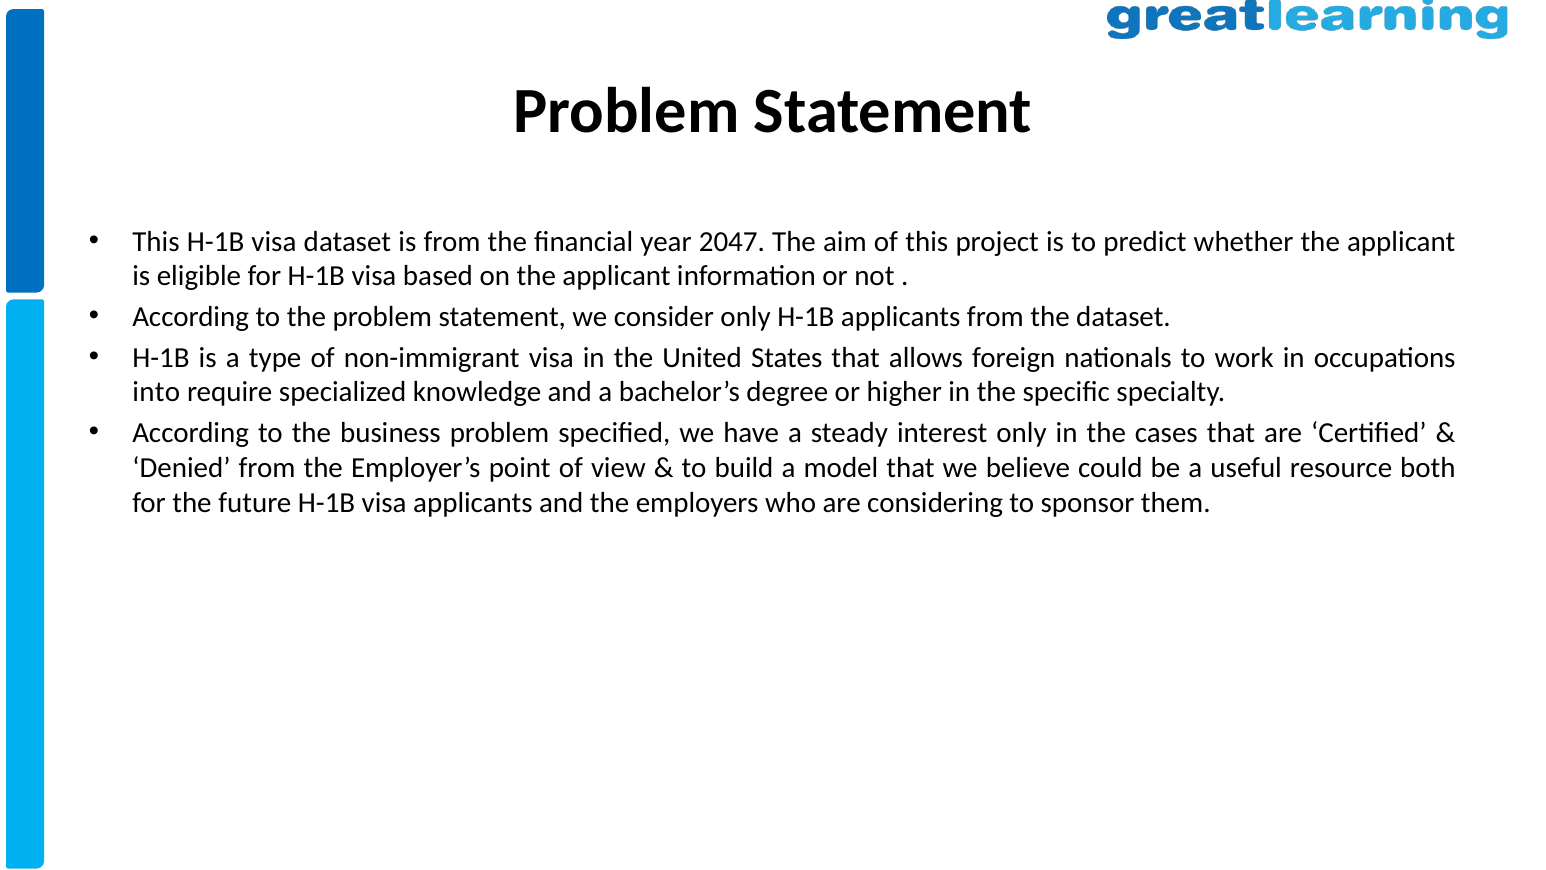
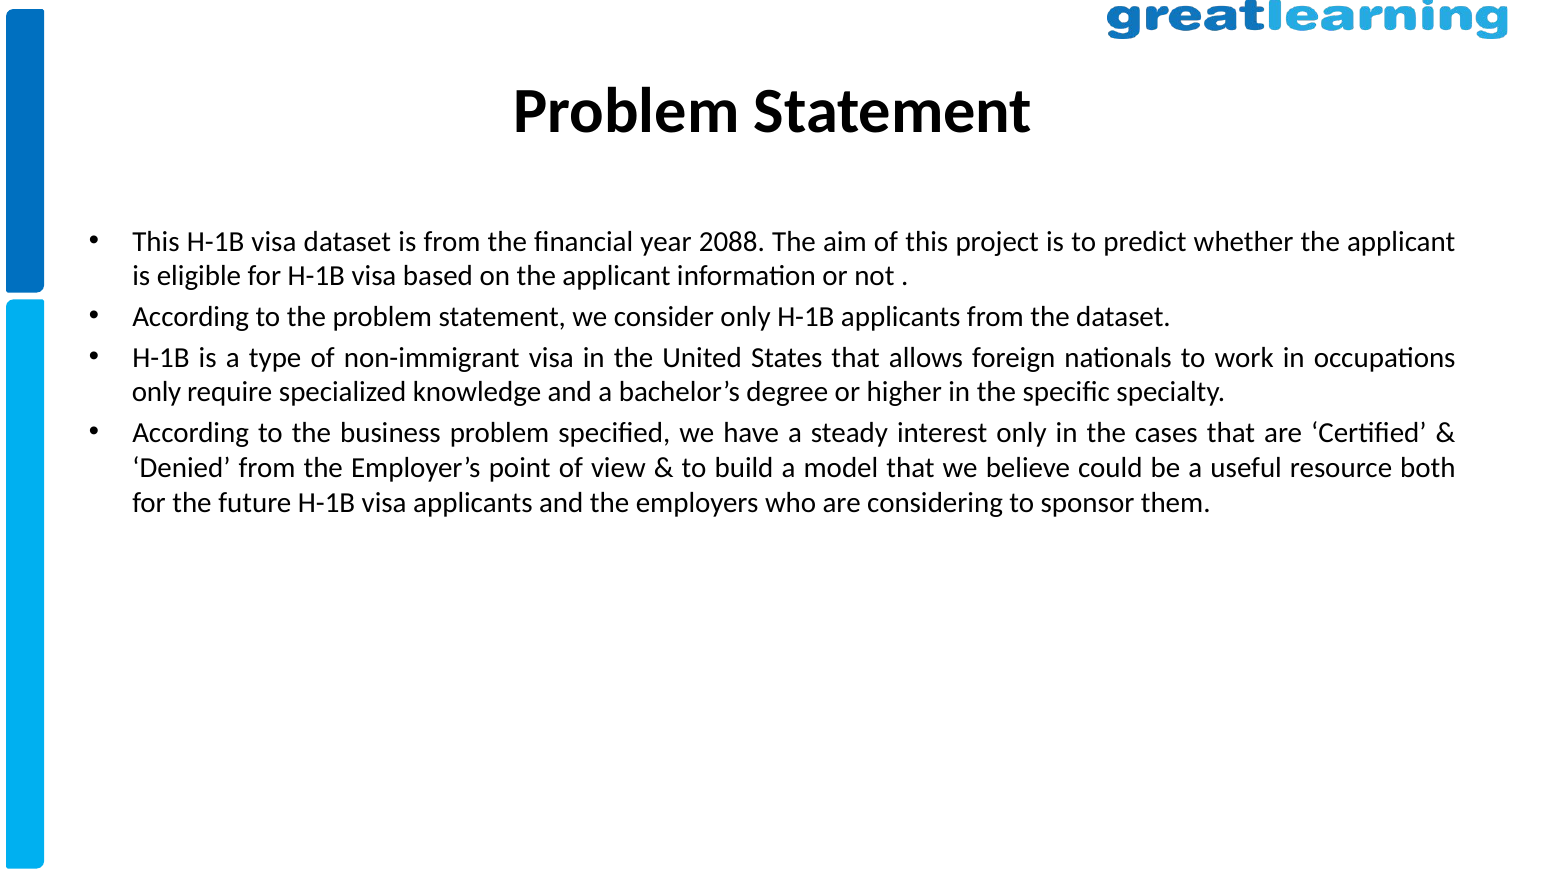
2047: 2047 -> 2088
into at (156, 392): into -> only
